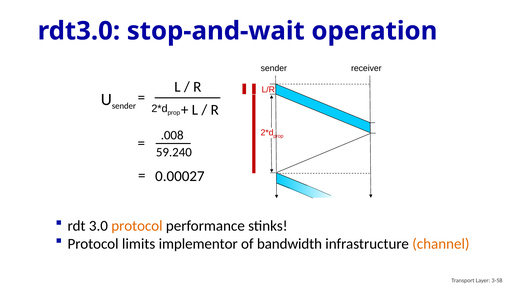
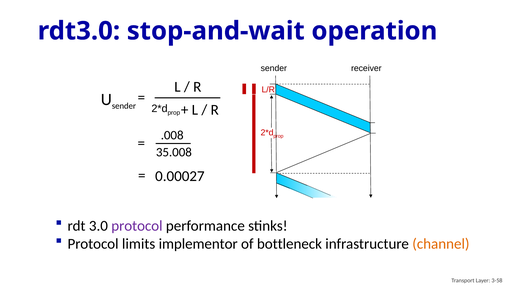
59.240: 59.240 -> 35.008
protocol at (137, 226) colour: orange -> purple
bandwidth: bandwidth -> bottleneck
